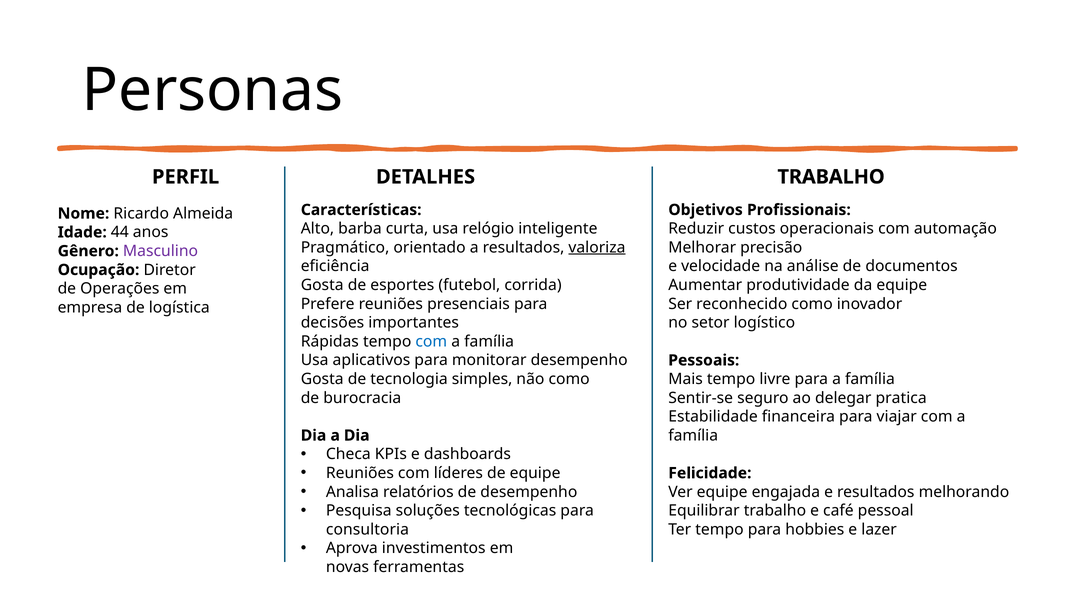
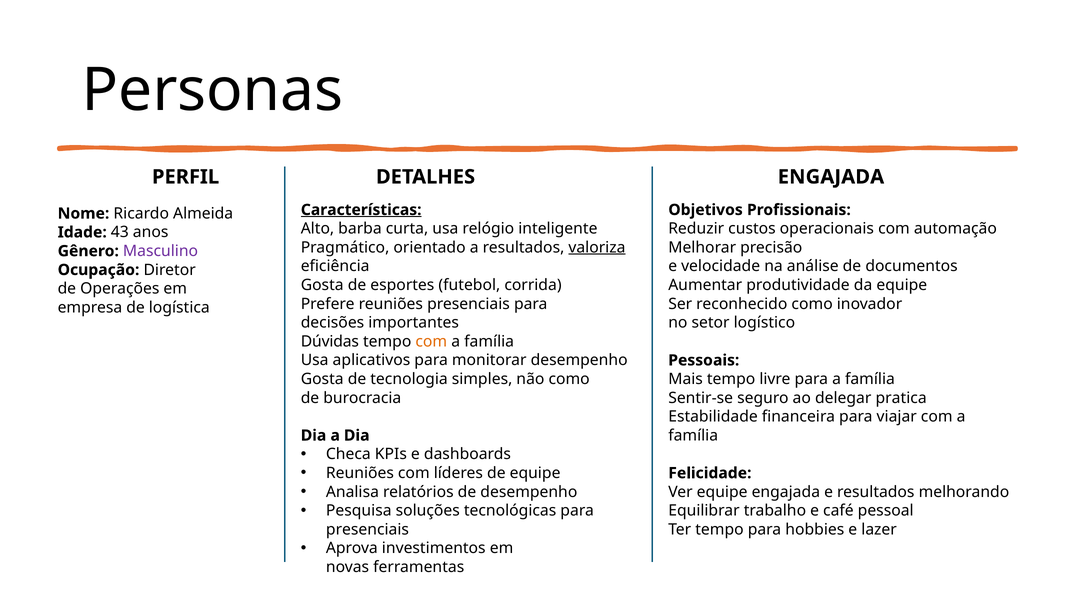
DETALHES TRABALHO: TRABALHO -> ENGAJADA
Características underline: none -> present
44: 44 -> 43
Rápidas: Rápidas -> Dúvidas
com at (431, 342) colour: blue -> orange
consultoria at (367, 530): consultoria -> presenciais
